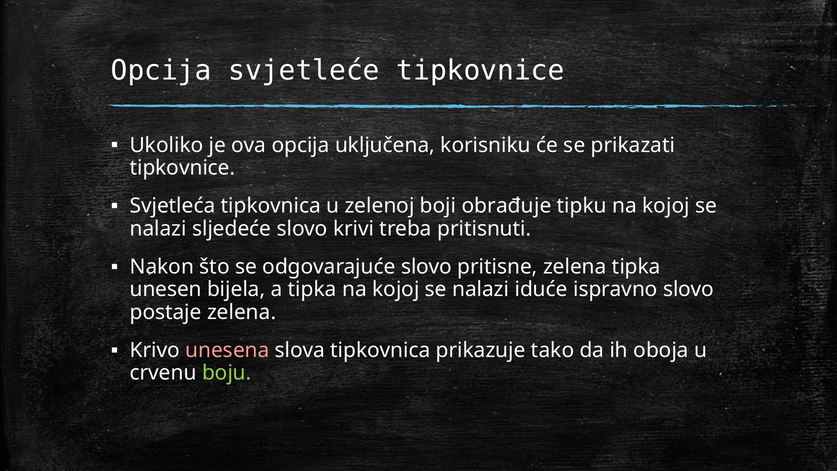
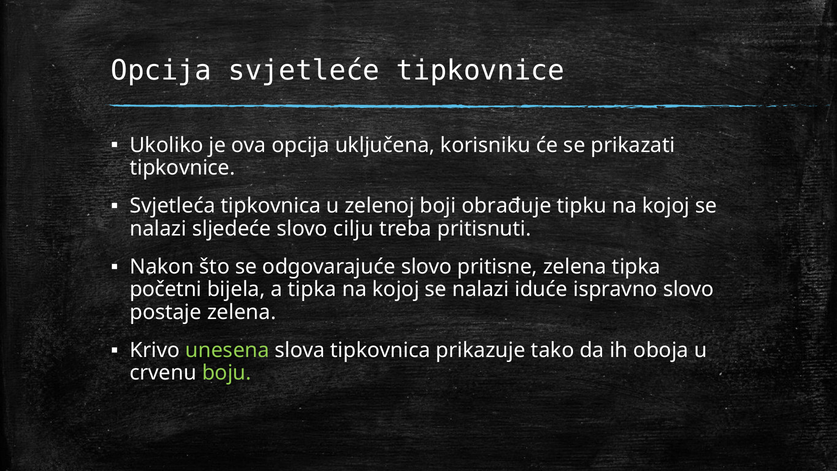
krivi: krivi -> cilju
unesen: unesen -> početni
unesena colour: pink -> light green
